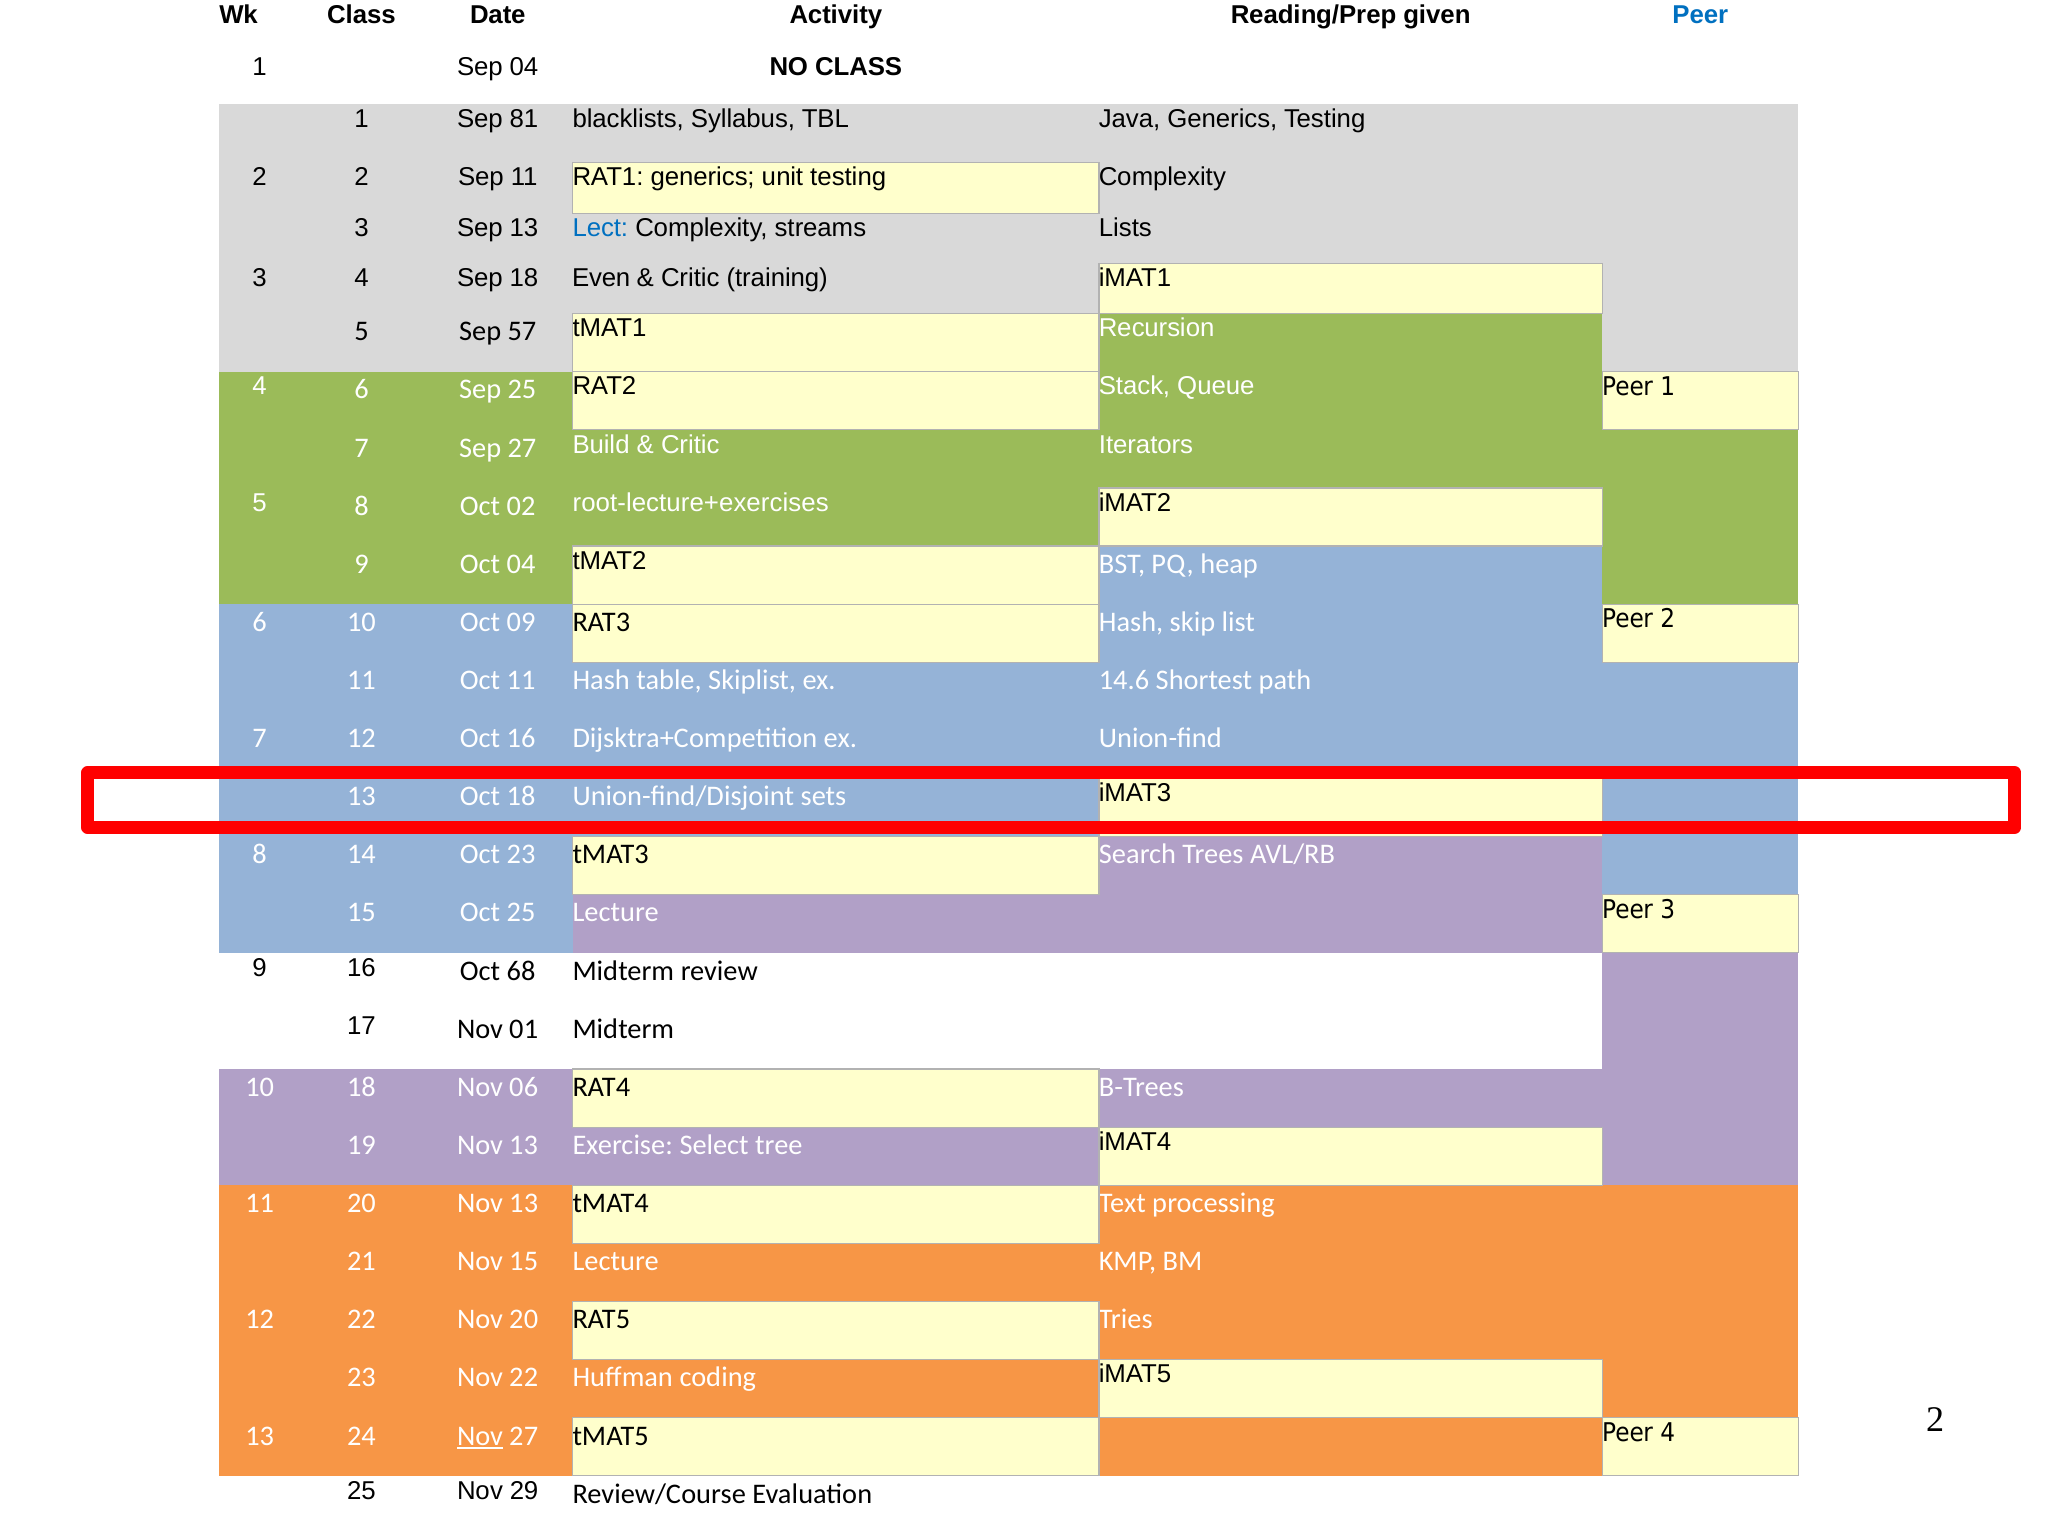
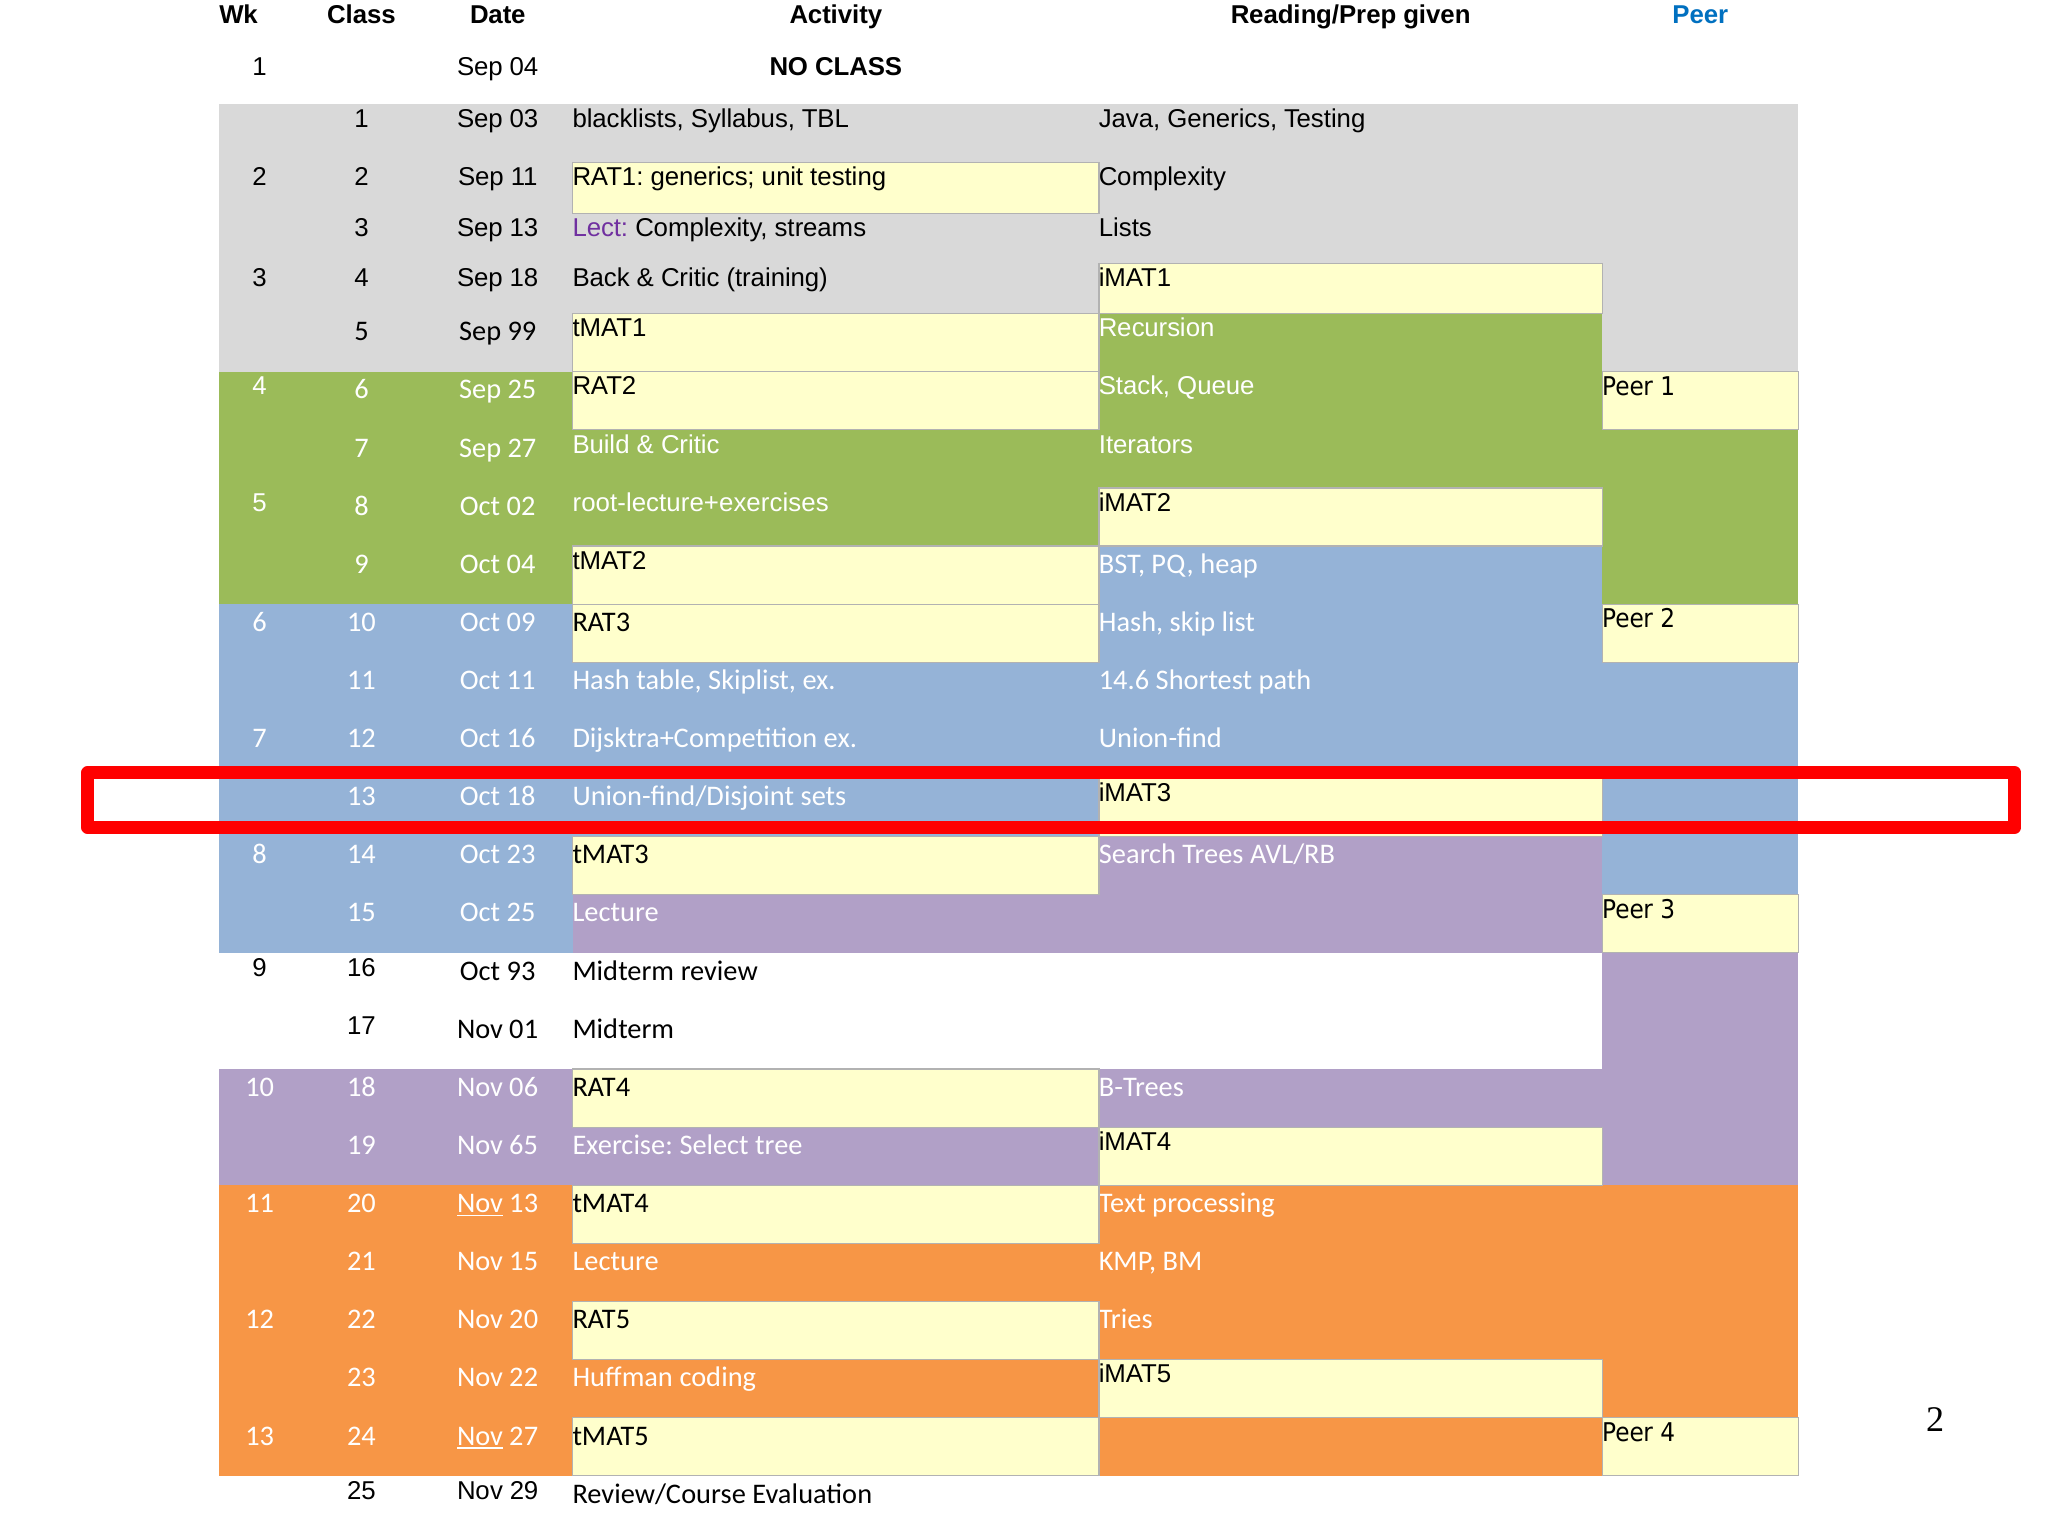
81: 81 -> 03
Lect colour: blue -> purple
Even: Even -> Back
57: 57 -> 99
68: 68 -> 93
19 Nov 13: 13 -> 65
Nov at (480, 1203) underline: none -> present
